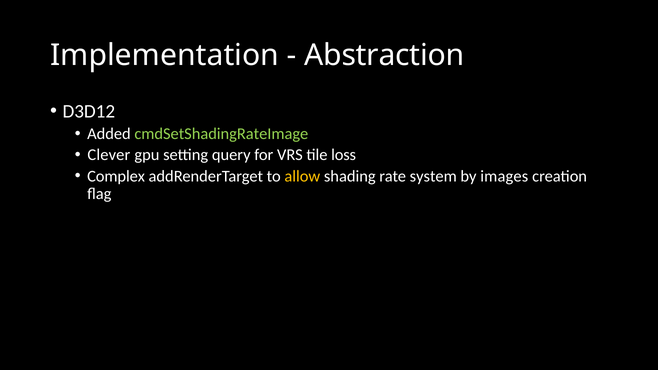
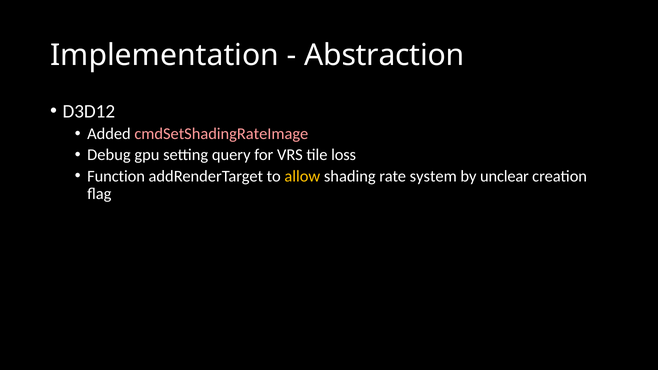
cmdSetShadingRateImage colour: light green -> pink
Clever: Clever -> Debug
Complex: Complex -> Function
images: images -> unclear
